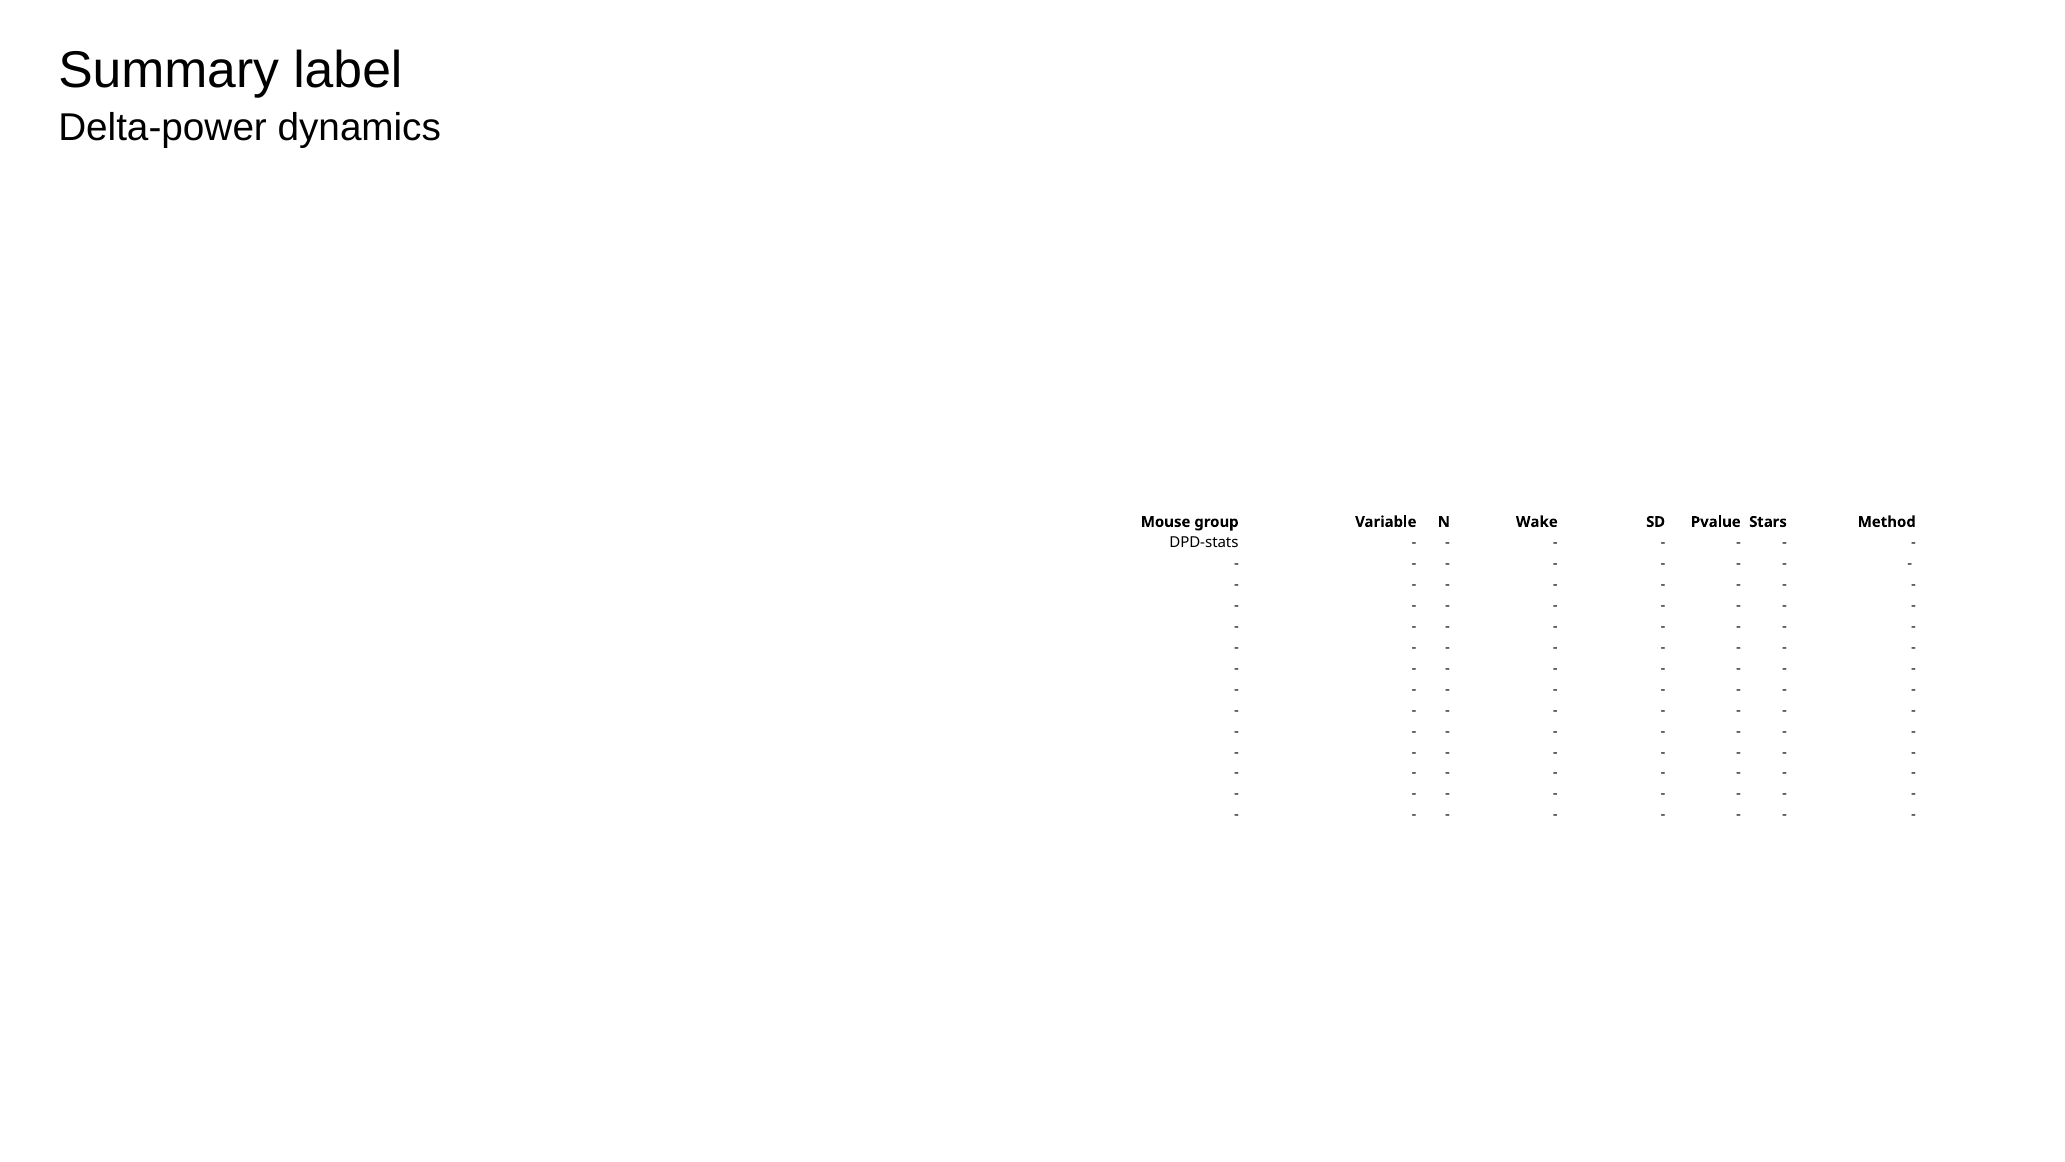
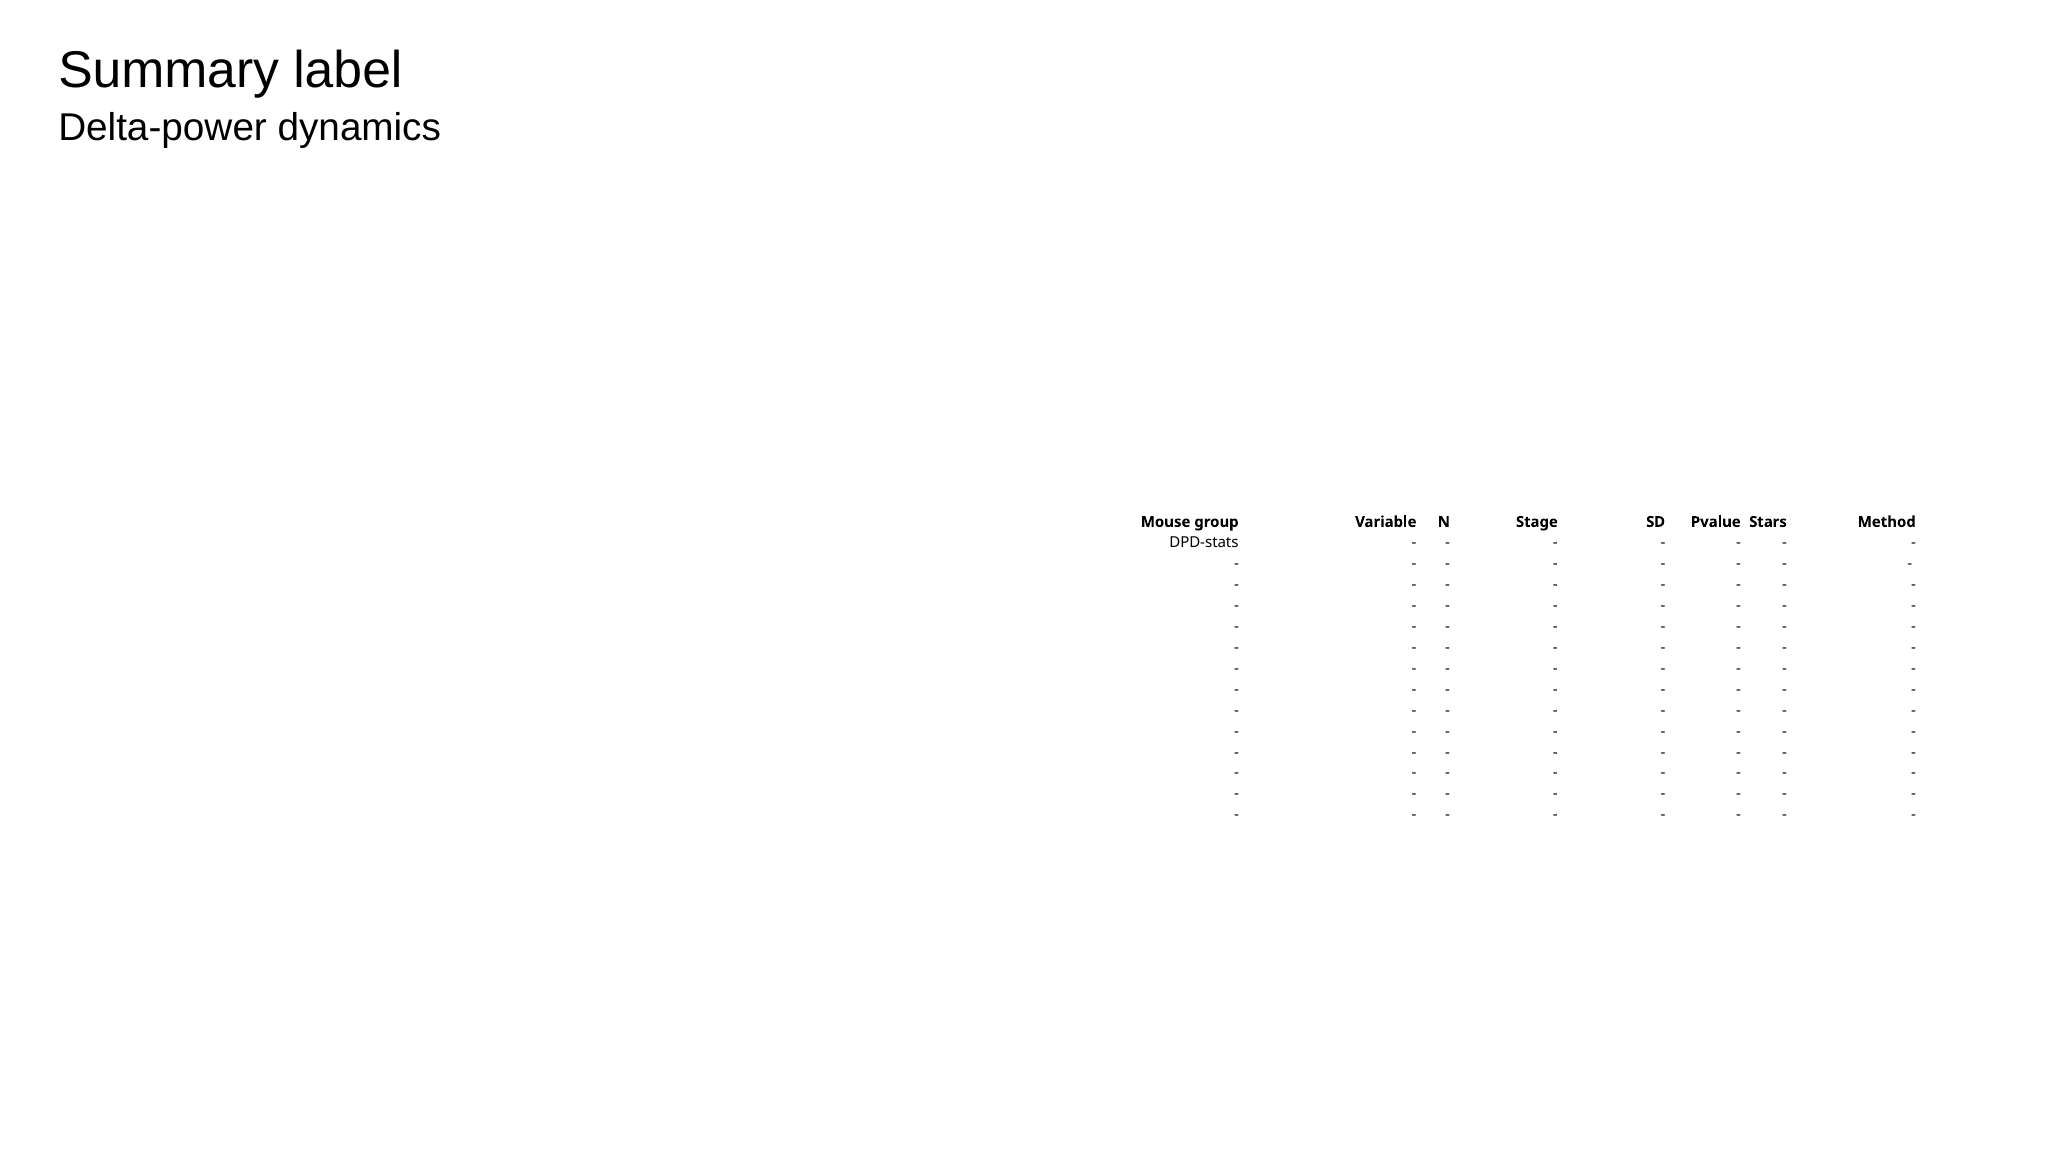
Wake: Wake -> Stage
